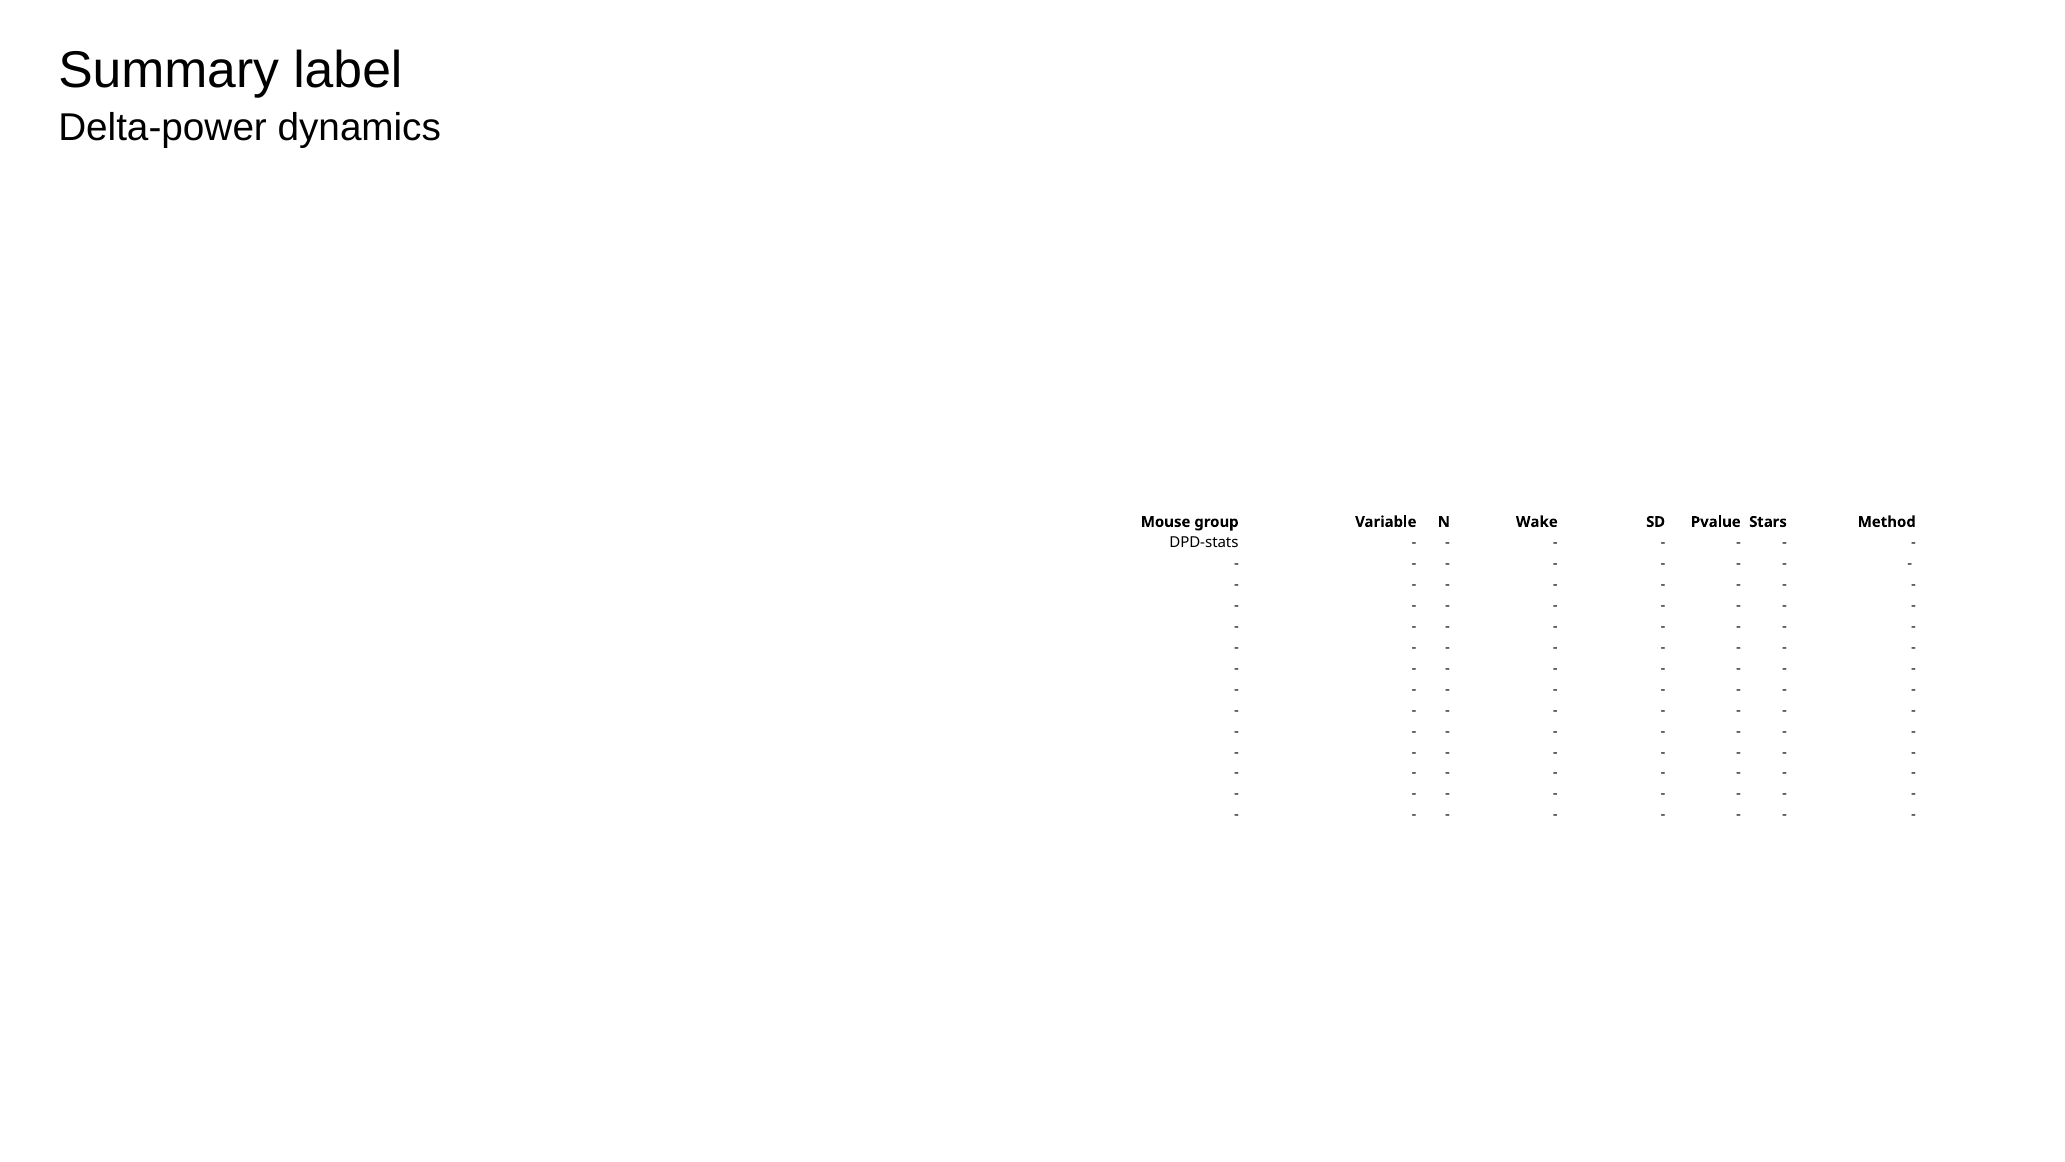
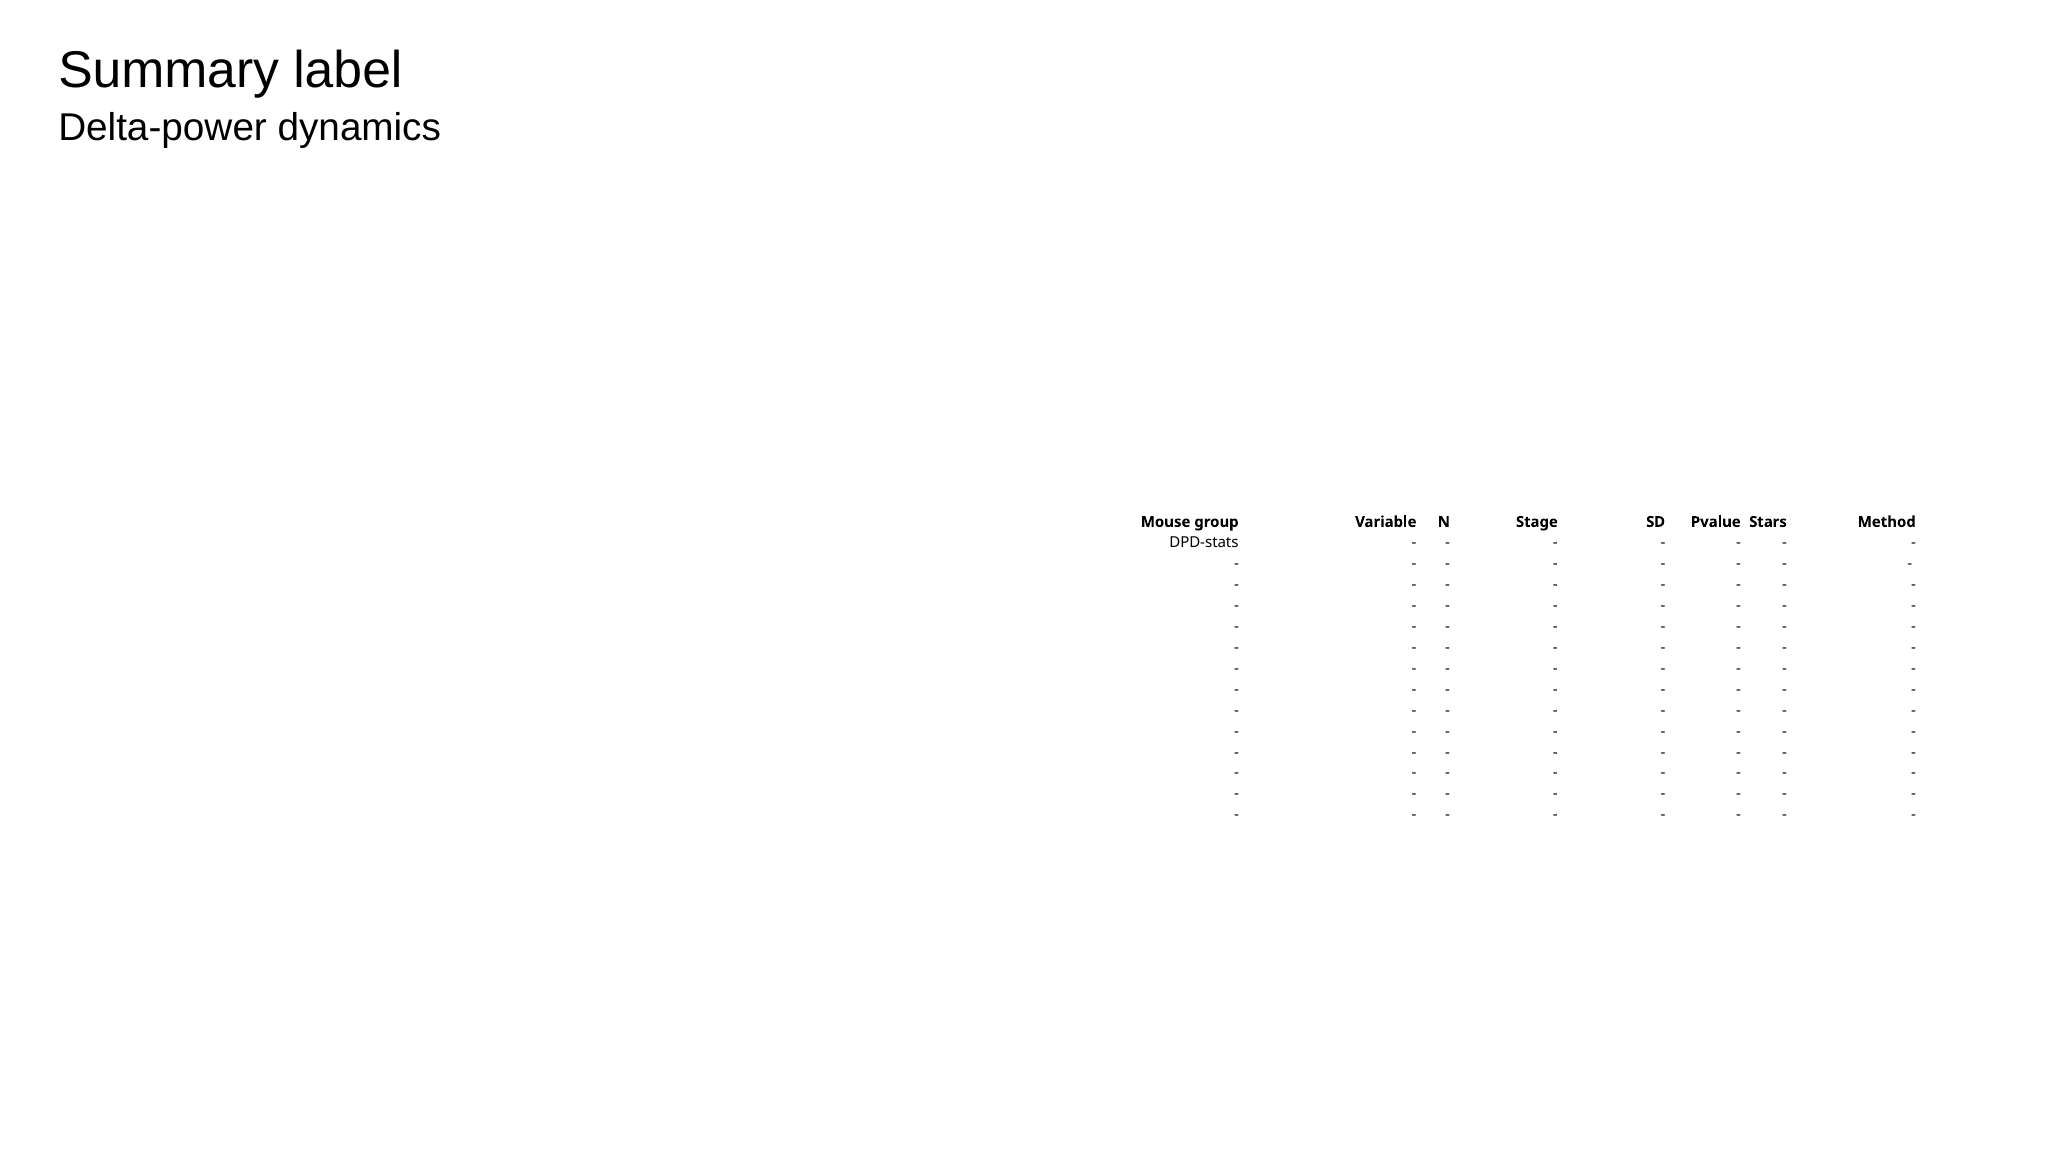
Wake: Wake -> Stage
